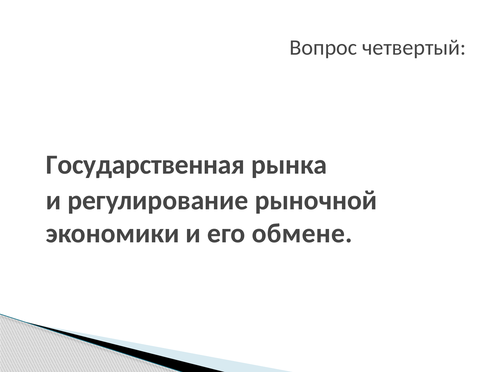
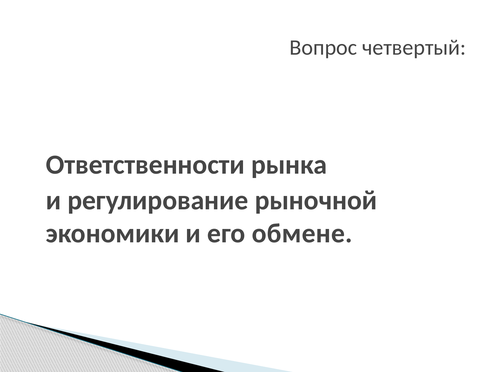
Государственная: Государственная -> Ответственности
